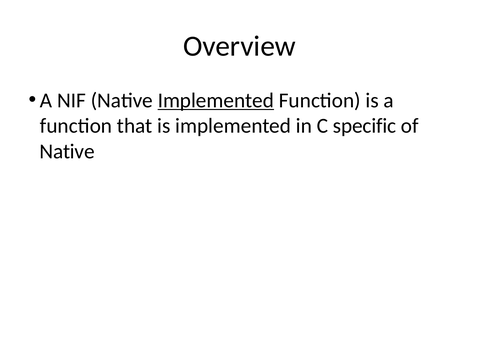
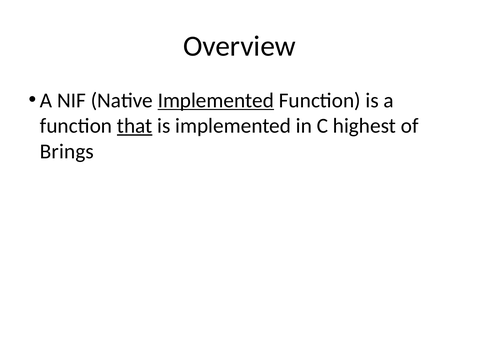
that underline: none -> present
specific: specific -> highest
Native at (67, 152): Native -> Brings
